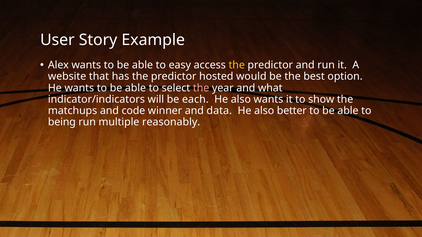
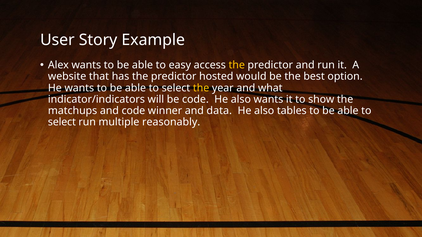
the at (201, 88) colour: pink -> yellow
be each: each -> code
better: better -> tables
being at (62, 122): being -> select
